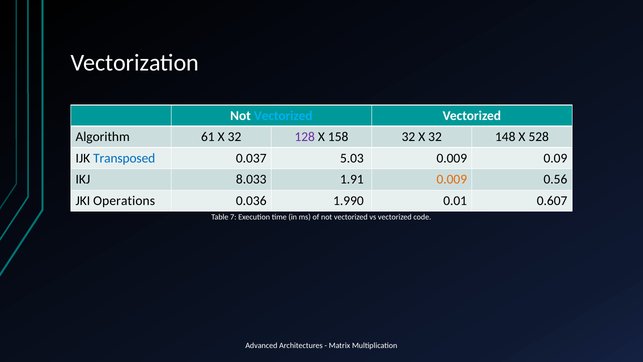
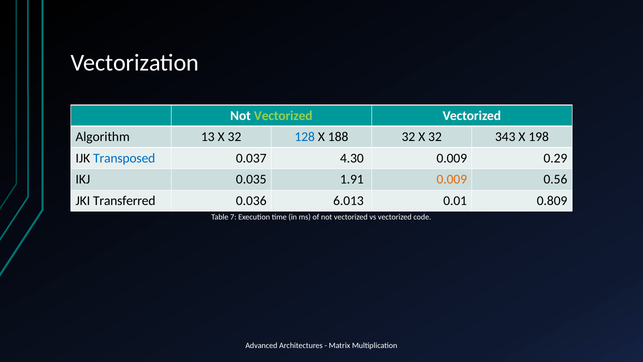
Vectorized at (283, 116) colour: light blue -> light green
61: 61 -> 13
128 colour: purple -> blue
158: 158 -> 188
148: 148 -> 343
528: 528 -> 198
5.03: 5.03 -> 4.30
0.09: 0.09 -> 0.29
8.033: 8.033 -> 0.035
Operations: Operations -> Transferred
1.990: 1.990 -> 6.013
0.607: 0.607 -> 0.809
